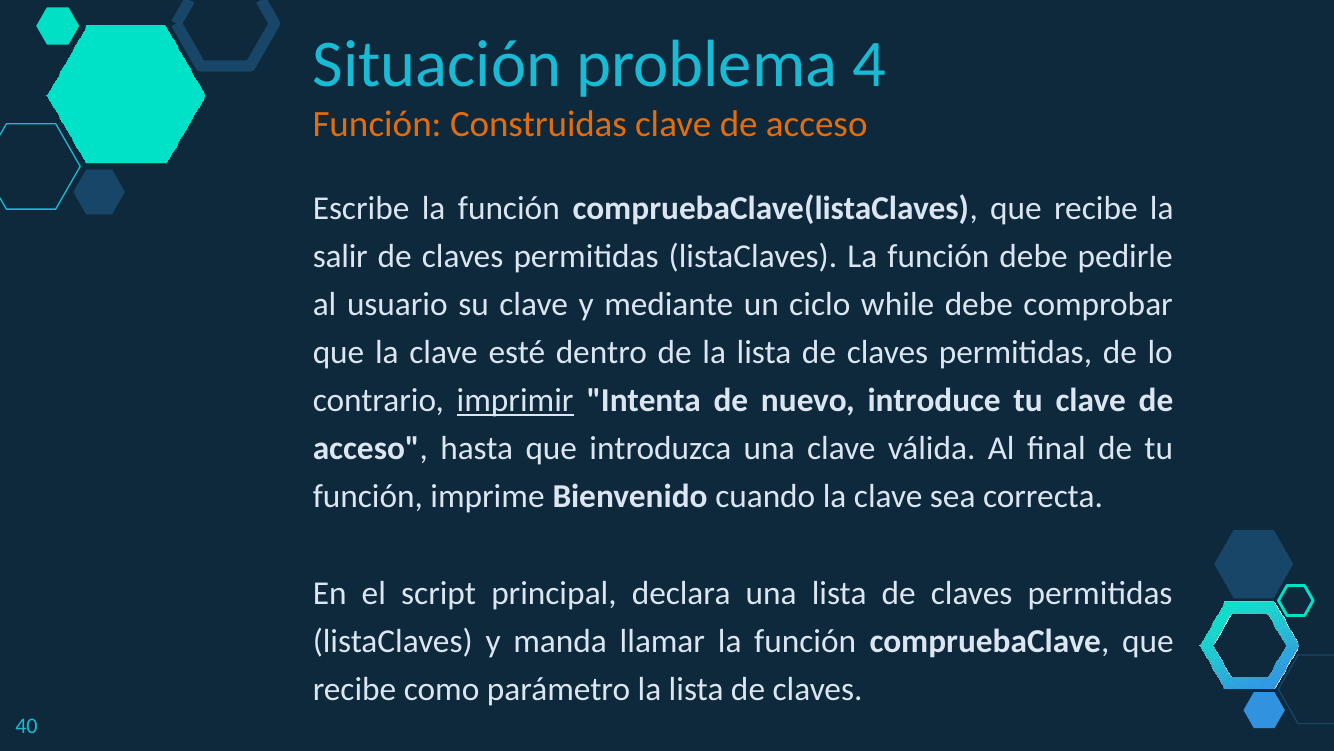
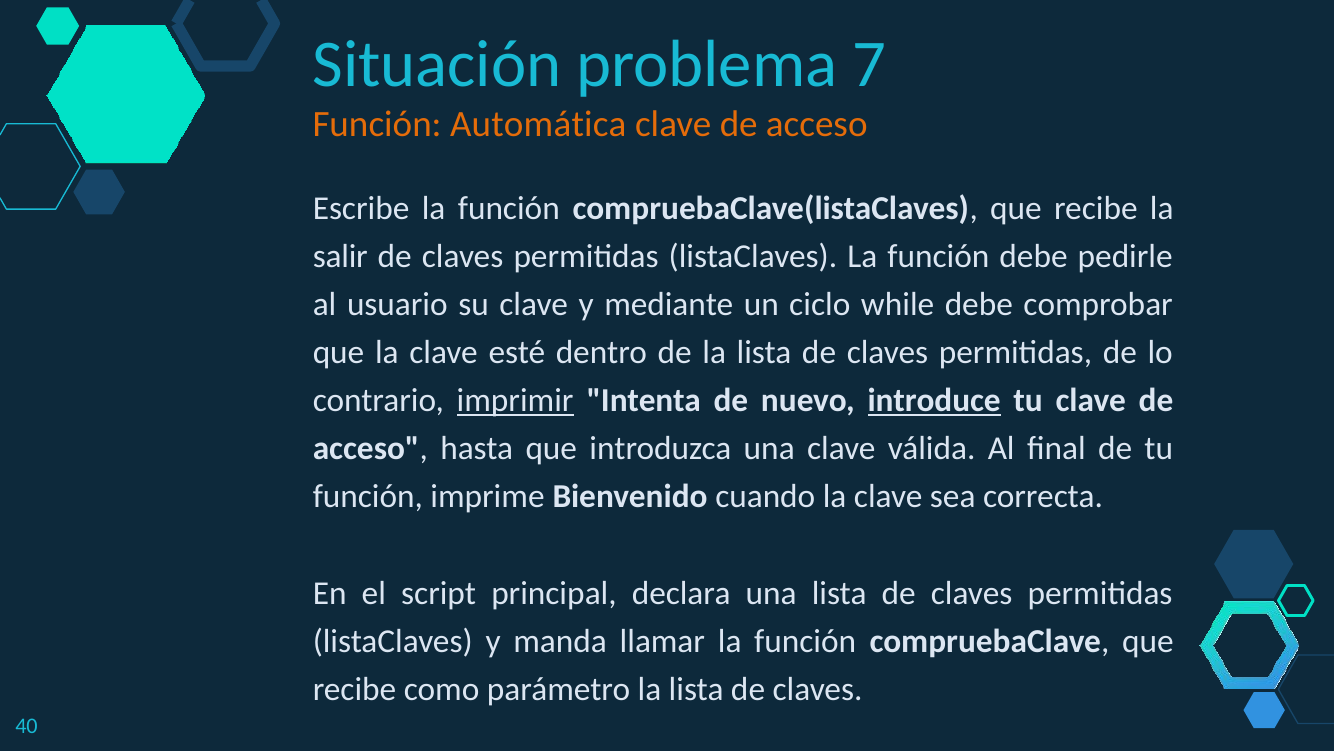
4: 4 -> 7
Construidas: Construidas -> Automática
introduce underline: none -> present
